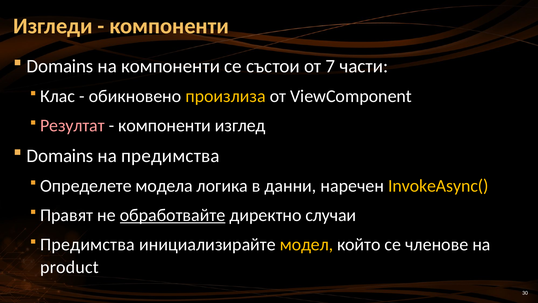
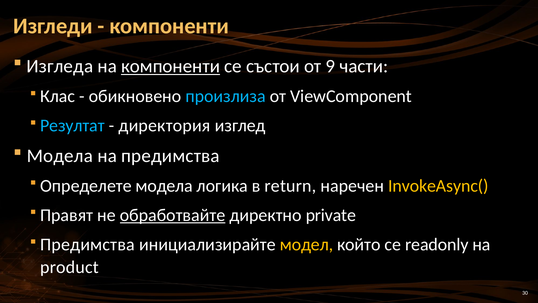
Domains at (60, 66): Domains -> Изгледа
компоненти at (171, 66) underline: none -> present
7: 7 -> 9
произлиза colour: yellow -> light blue
Резултат colour: pink -> light blue
компоненти at (165, 126): компоненти -> директория
Domains at (60, 156): Domains -> Модела
данни: данни -> return
случаи: случаи -> private
членове: членове -> readonly
